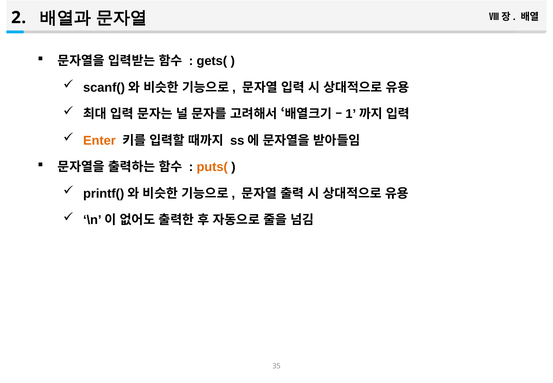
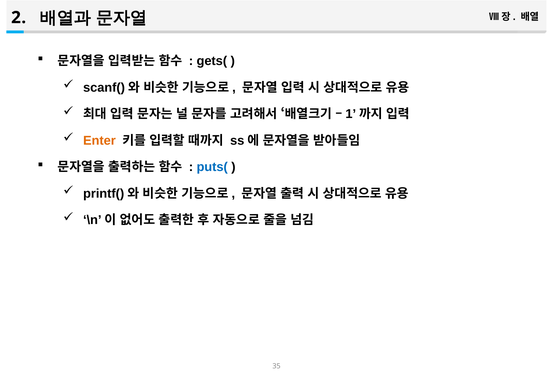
puts( colour: orange -> blue
